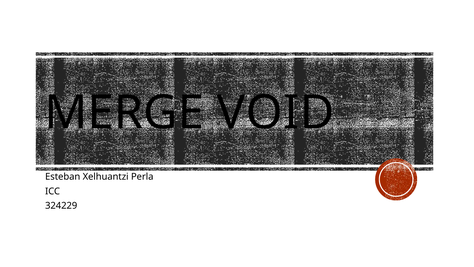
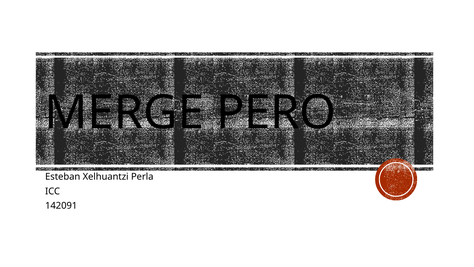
VOID: VOID -> PERO
324229: 324229 -> 142091
